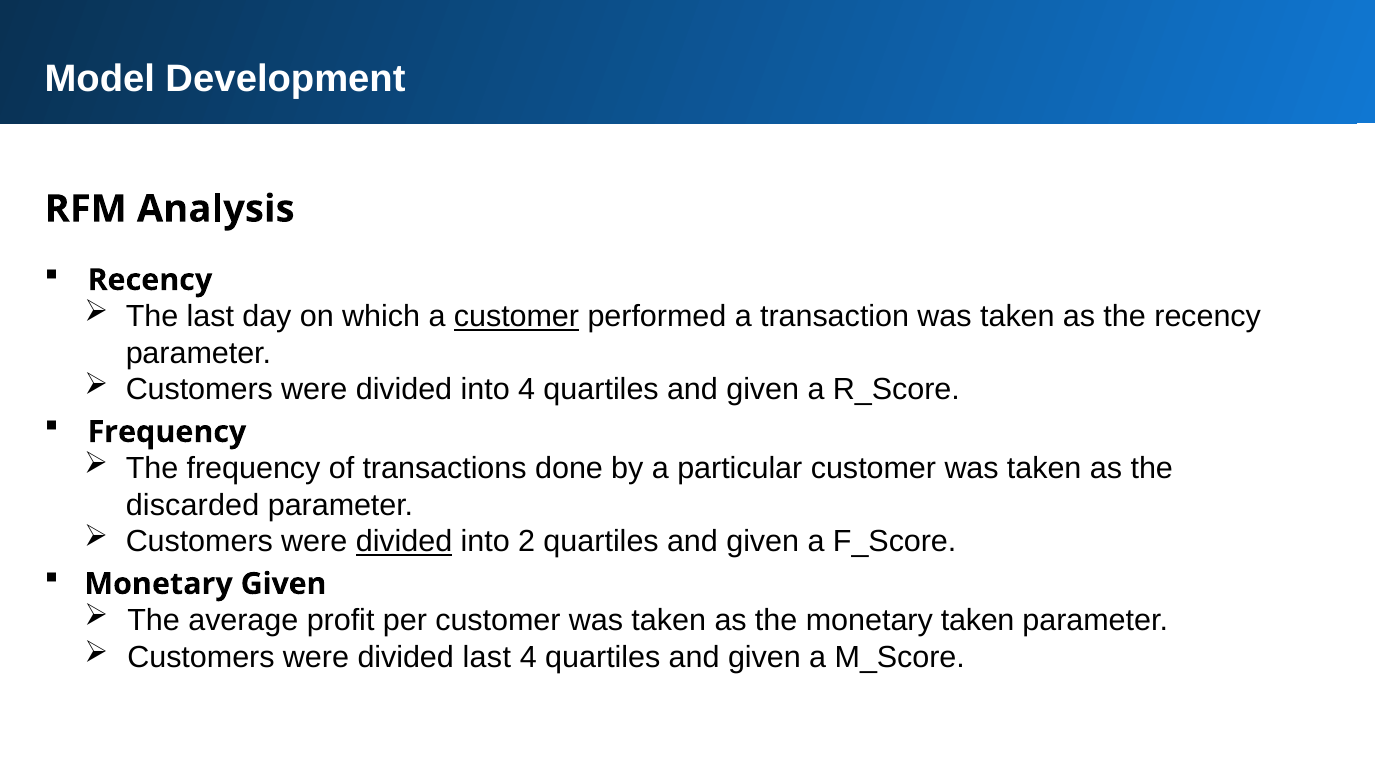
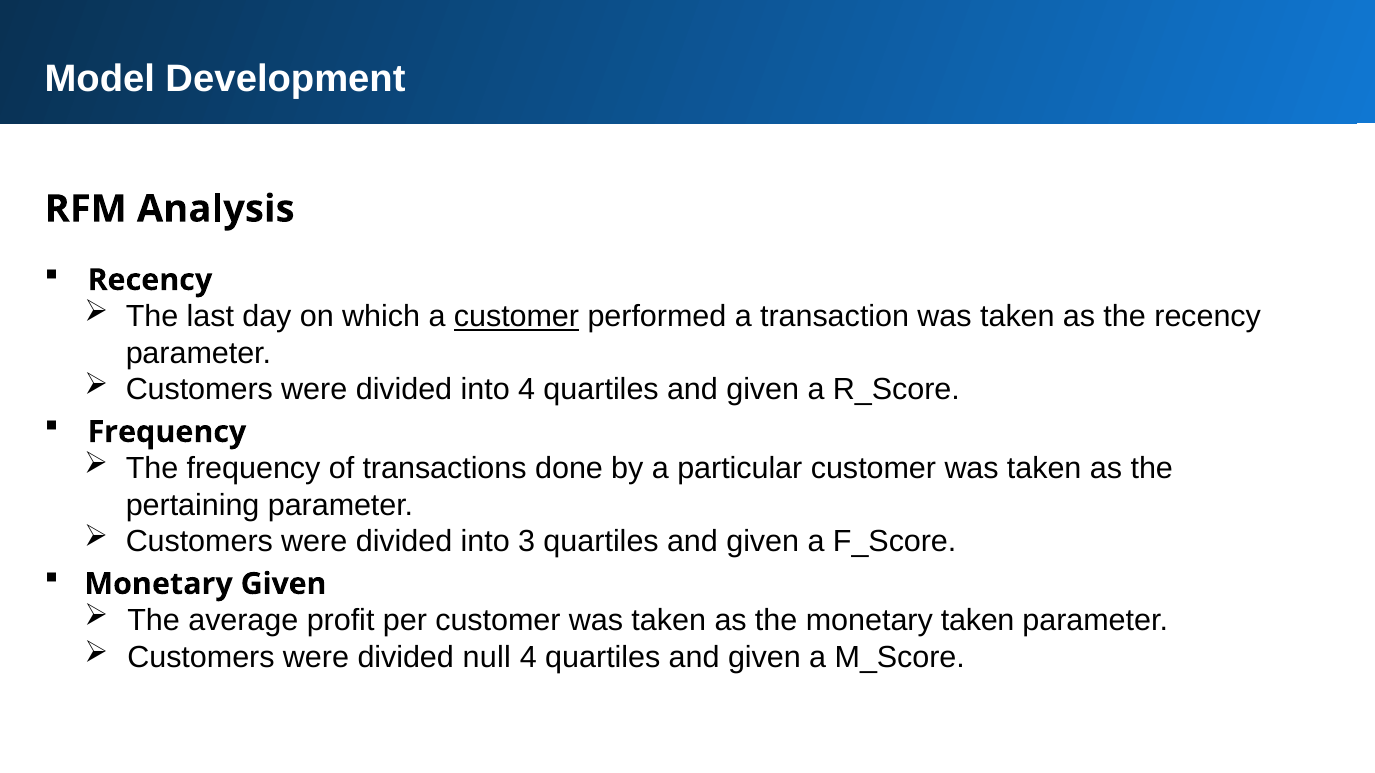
discarded: discarded -> pertaining
divided at (404, 542) underline: present -> none
2: 2 -> 3
divided last: last -> null
